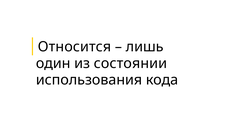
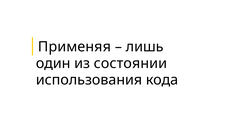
Относится: Относится -> Применяя
